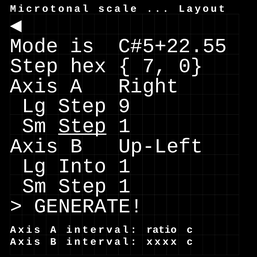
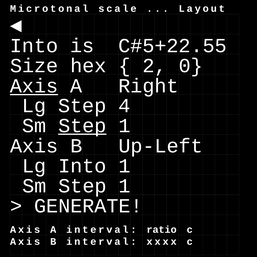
Mode at (34, 46): Mode -> Into
Step at (34, 66): Step -> Size
7: 7 -> 2
Axis at (34, 86) underline: none -> present
9: 9 -> 4
